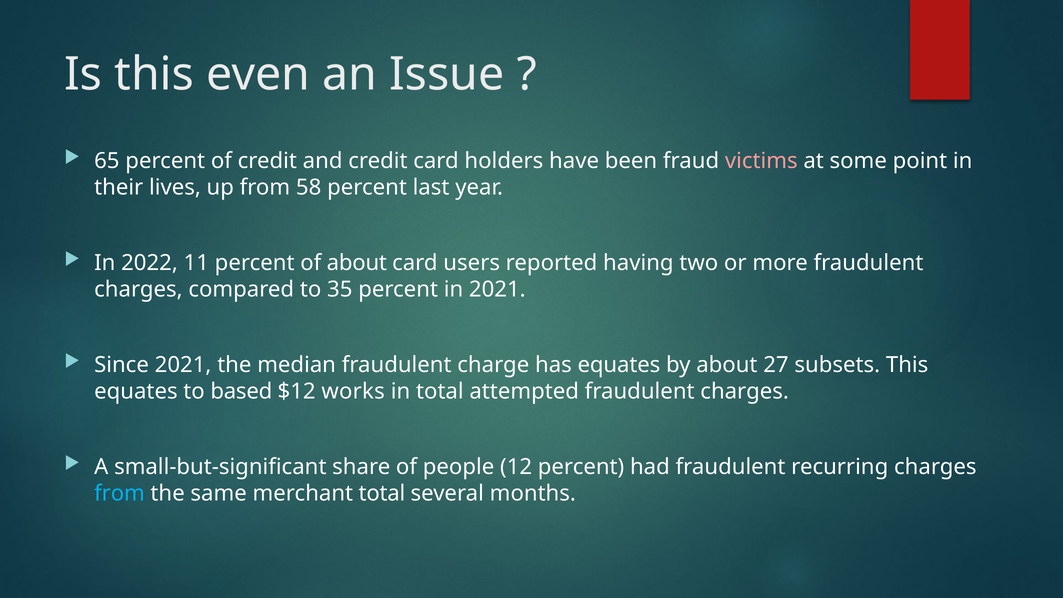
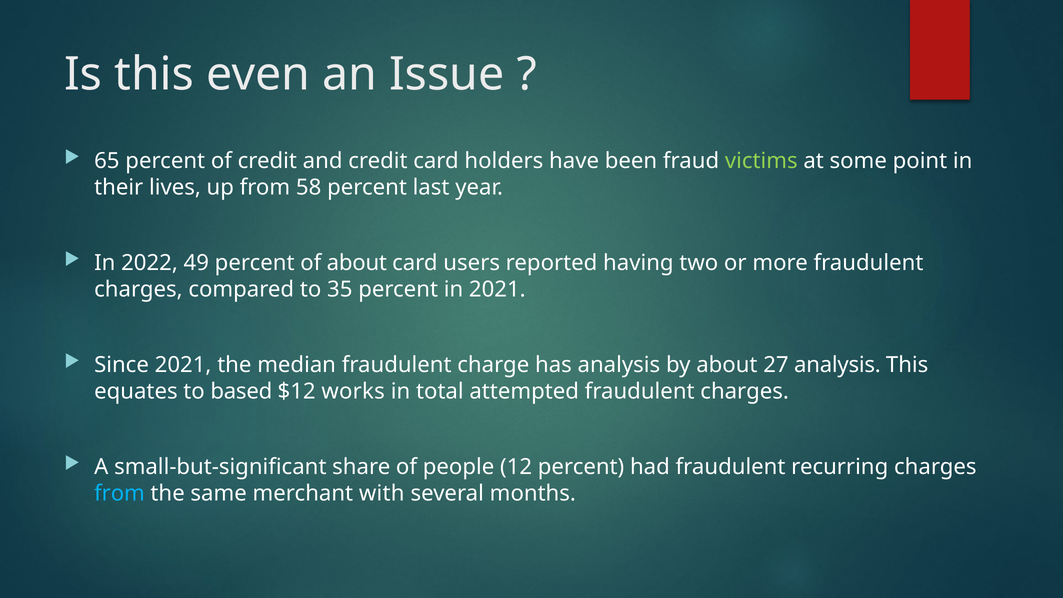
victims colour: pink -> light green
11: 11 -> 49
has equates: equates -> analysis
27 subsets: subsets -> analysis
merchant total: total -> with
